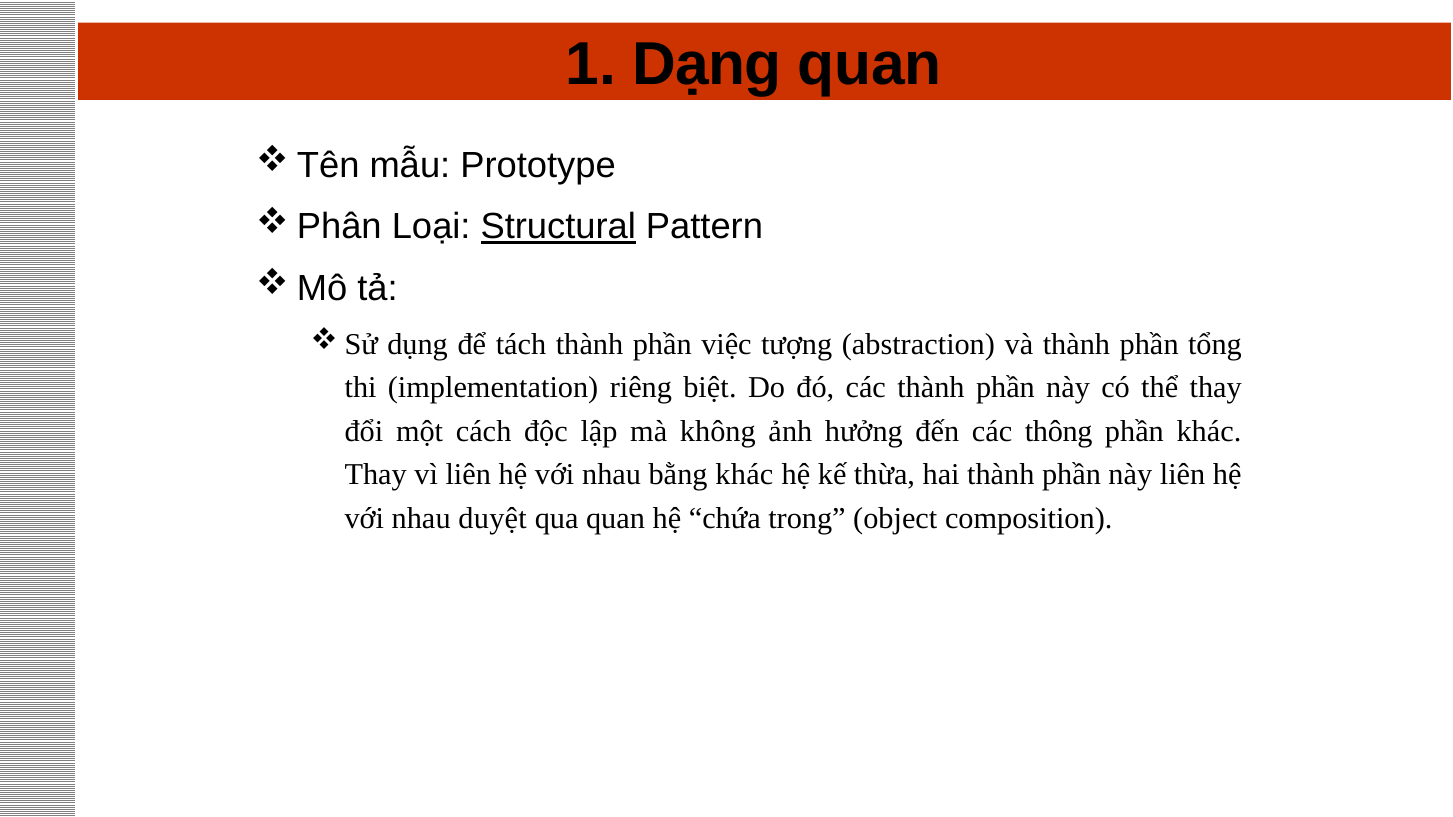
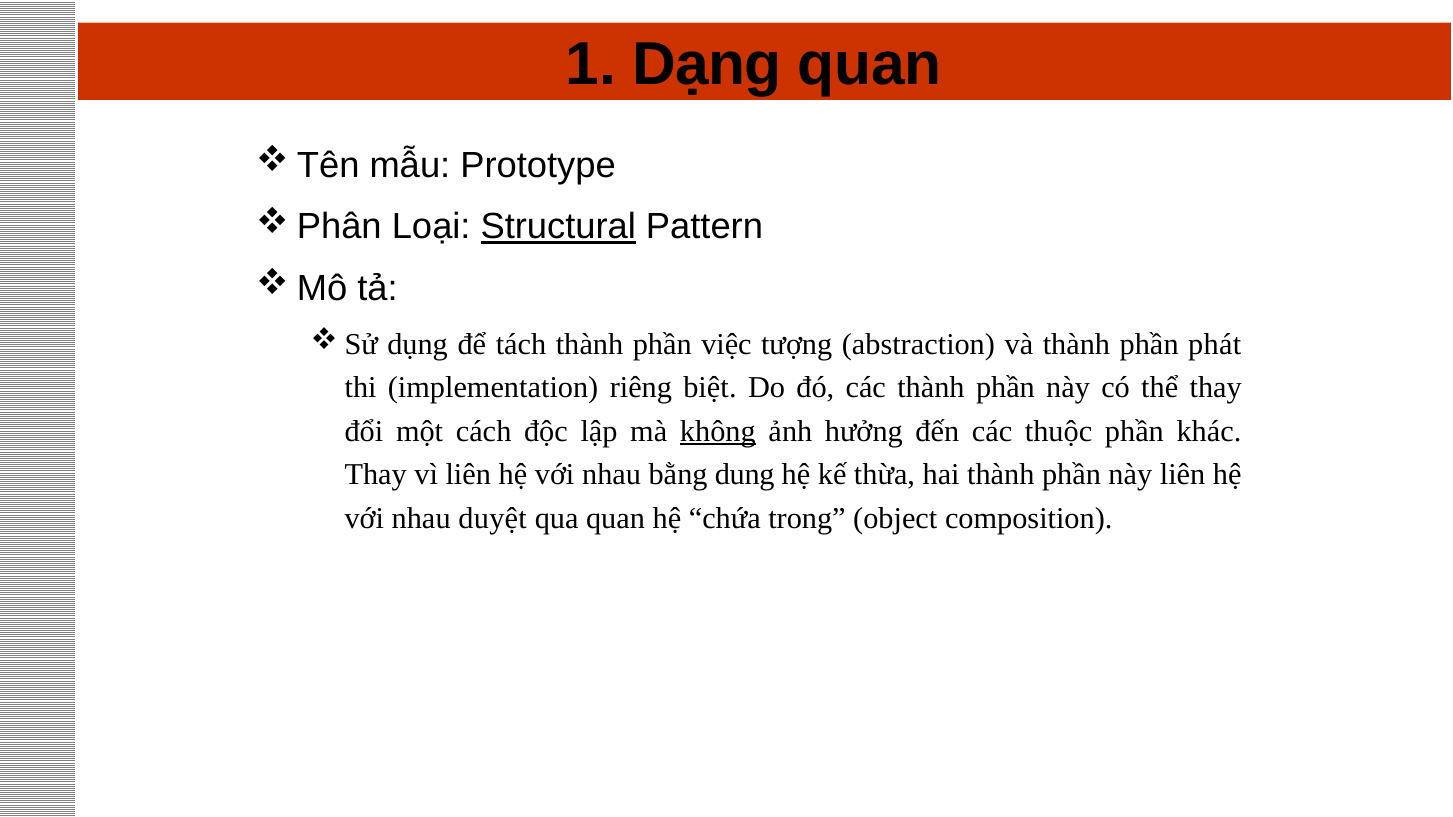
tổng: tổng -> phát
không underline: none -> present
thông: thông -> thuộc
bằng khác: khác -> dung
